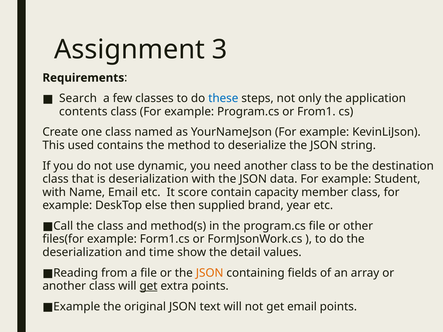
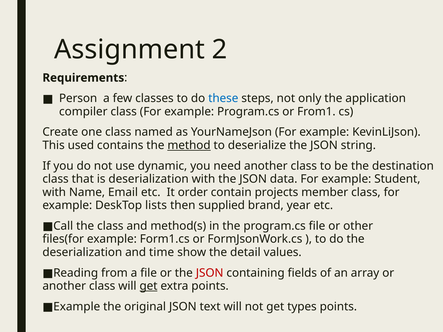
3: 3 -> 2
Search: Search -> Person
contents: contents -> compiler
method underline: none -> present
score: score -> order
capacity: capacity -> projects
else: else -> lists
JSON at (210, 273) colour: orange -> red
get email: email -> types
